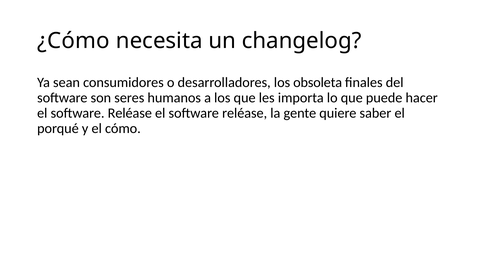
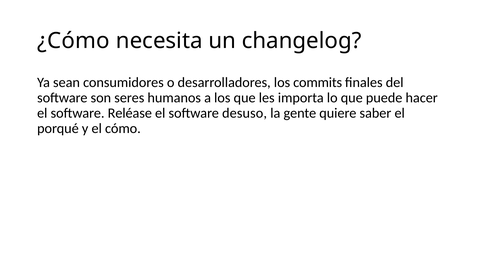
obsoleta: obsoleta -> commits
reléase at (245, 113): reléase -> desuso
